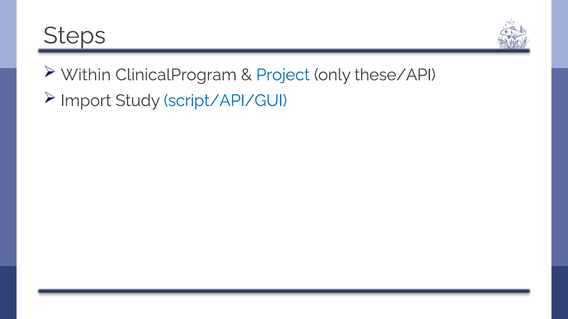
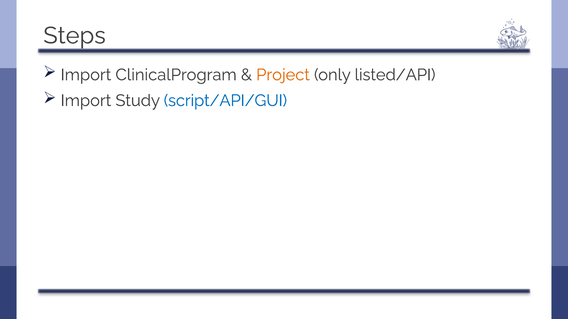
Within at (86, 75): Within -> Import
Project colour: blue -> orange
these/API: these/API -> listed/API
